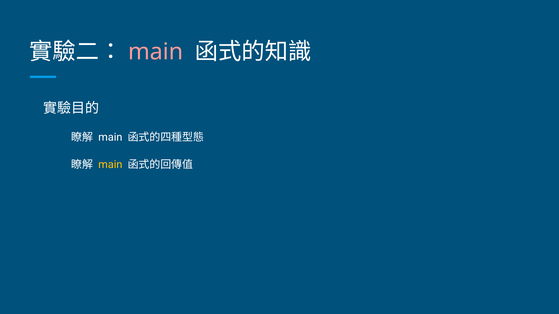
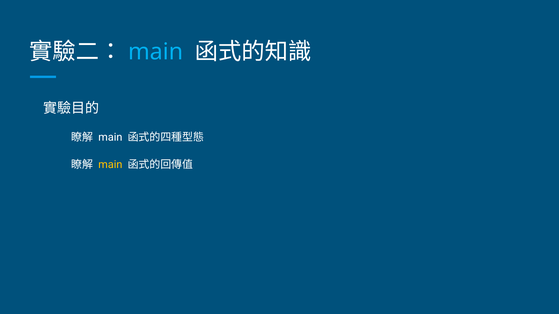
main at (156, 52) colour: pink -> light blue
